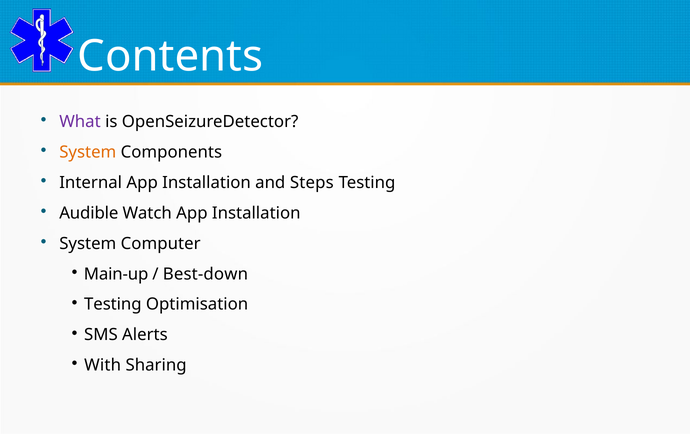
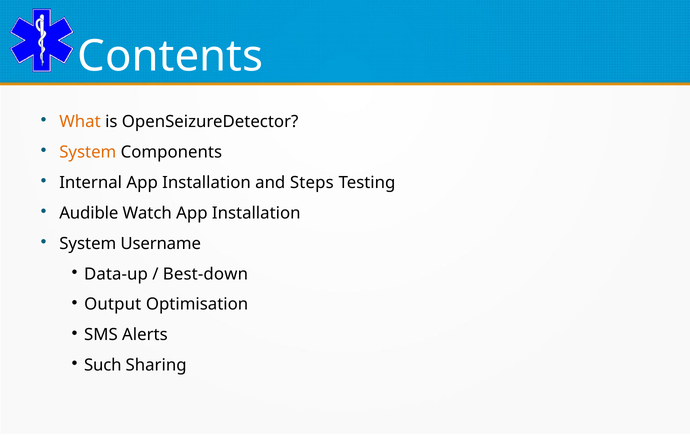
What colour: purple -> orange
Computer: Computer -> Username
Main-up: Main-up -> Data-up
Testing at (113, 304): Testing -> Output
With: With -> Such
